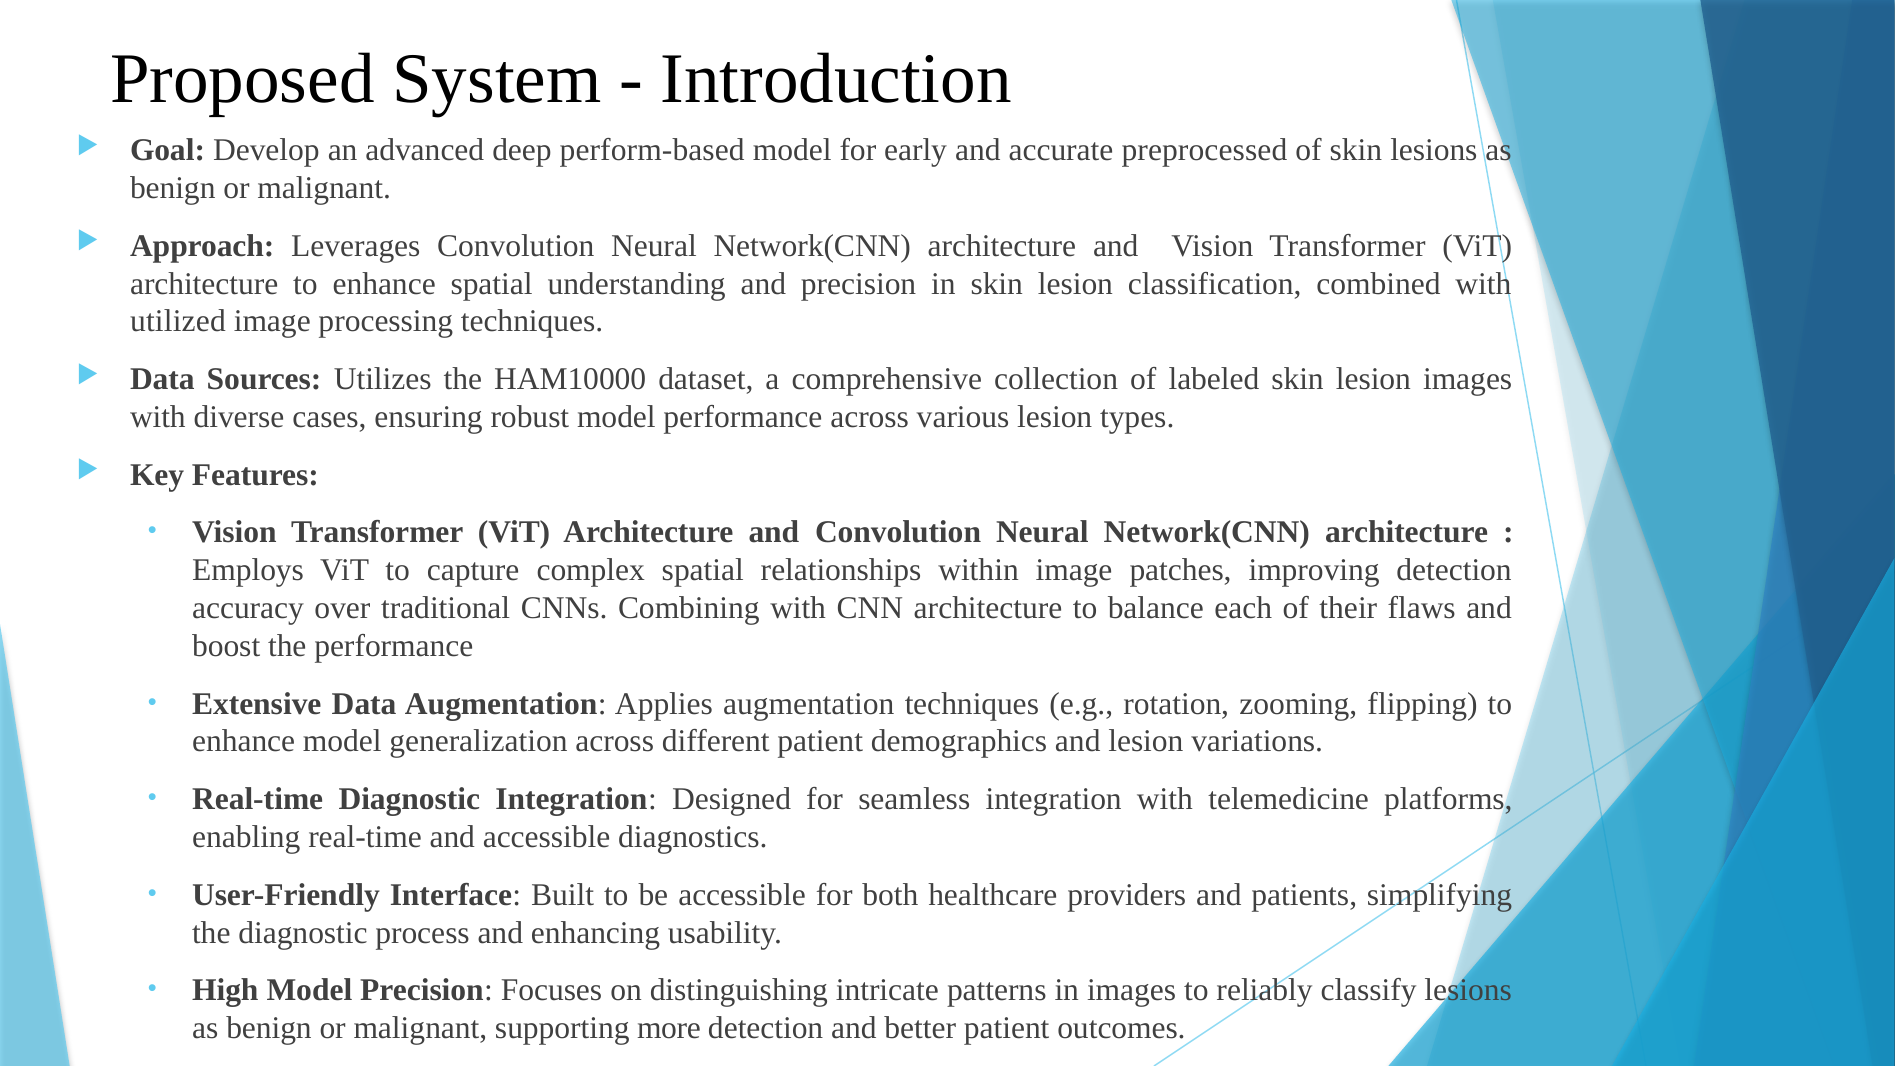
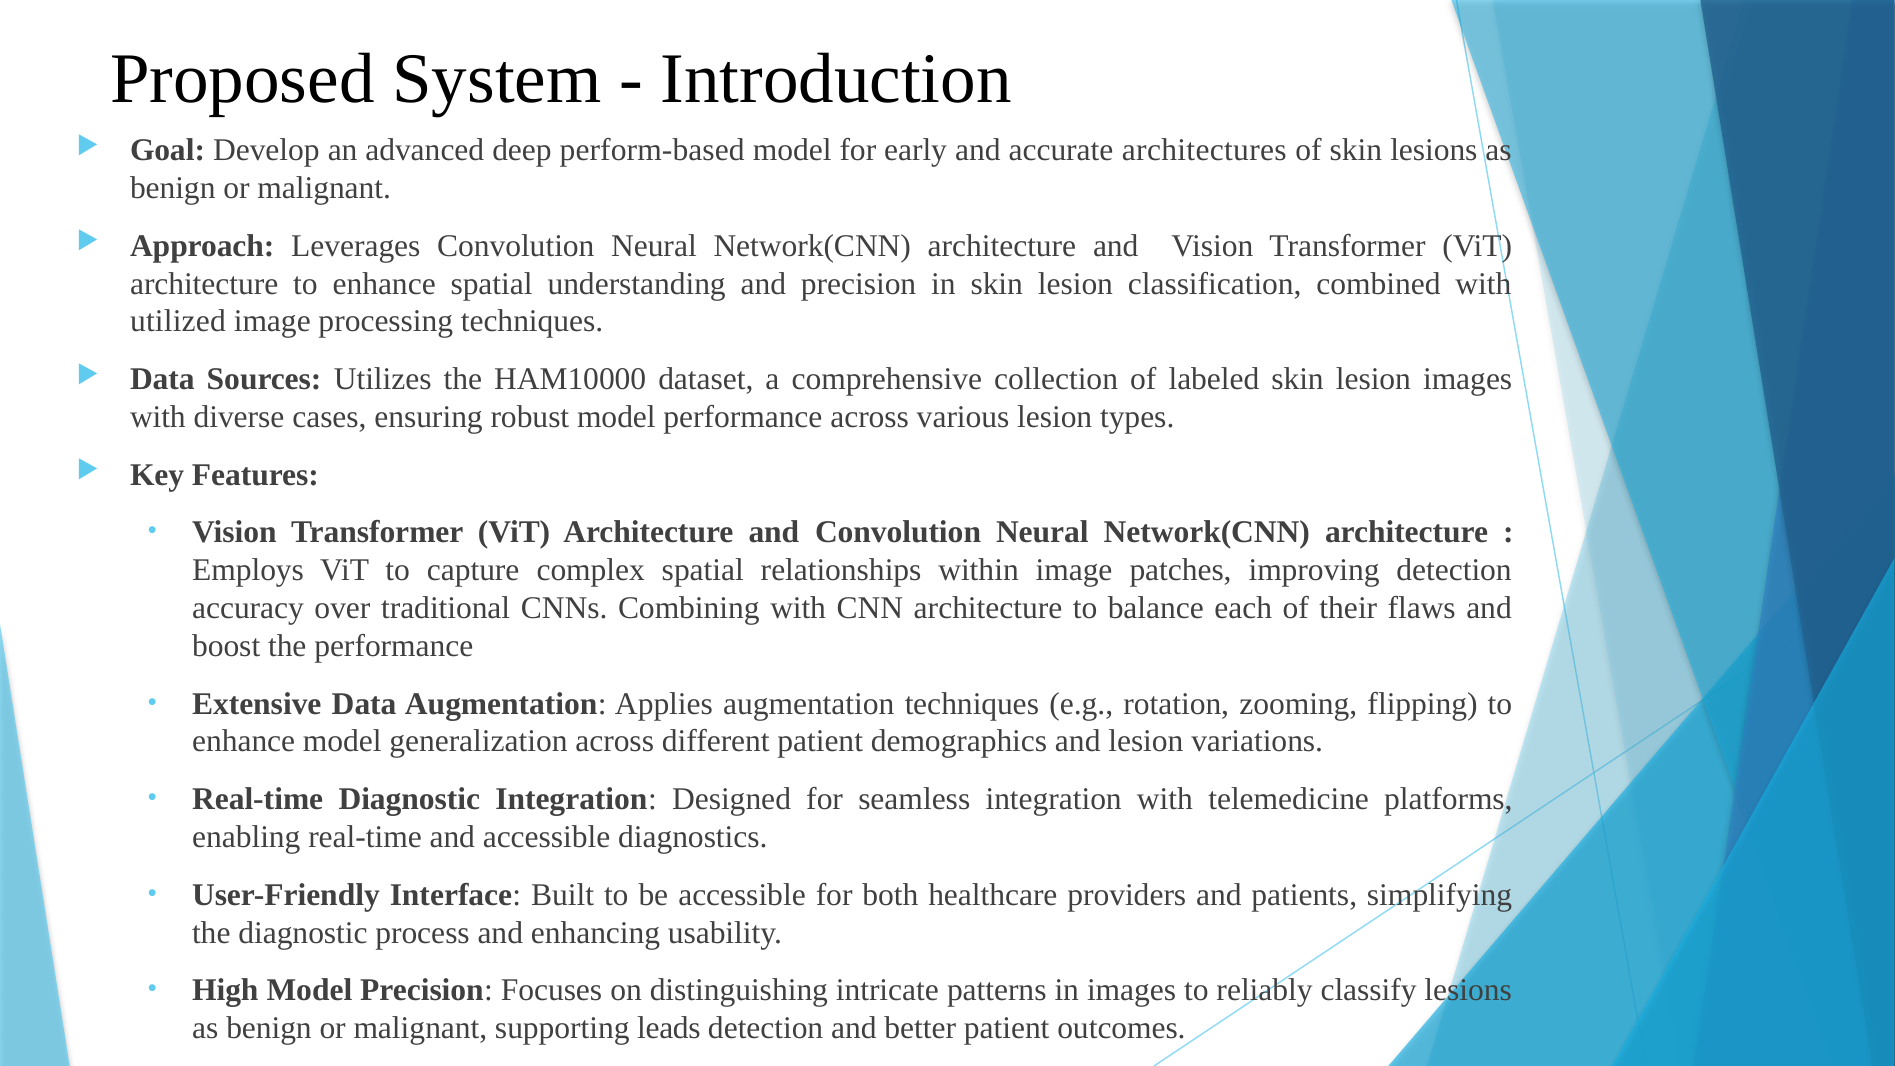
preprocessed: preprocessed -> architectures
more: more -> leads
